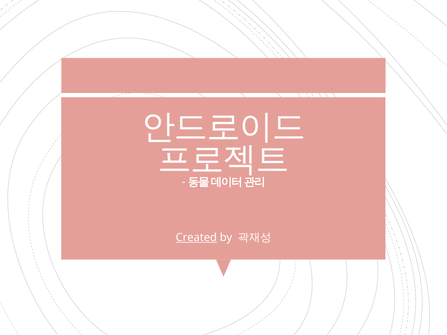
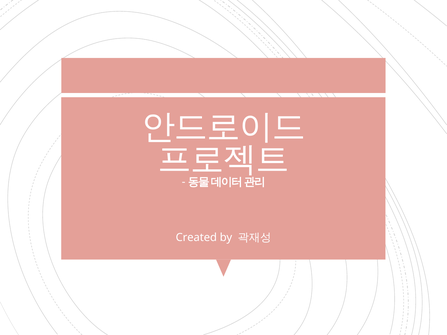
Created underline: present -> none
